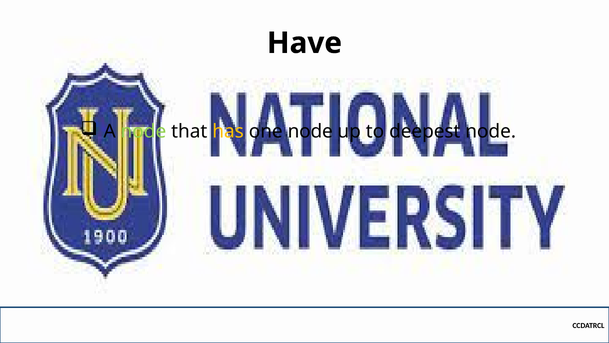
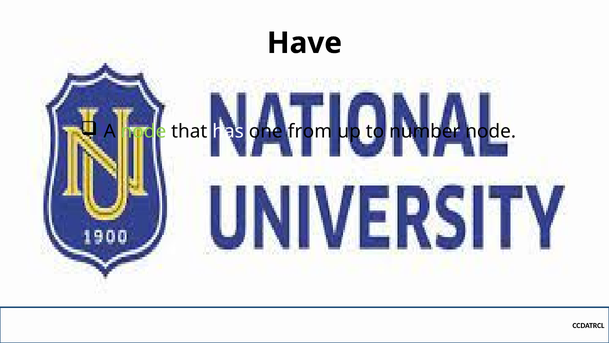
has colour: yellow -> white
one node: node -> from
deepest: deepest -> number
